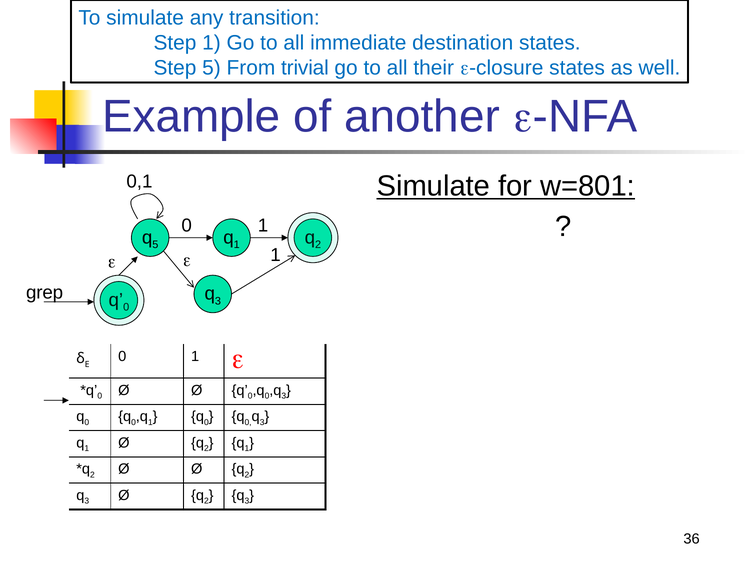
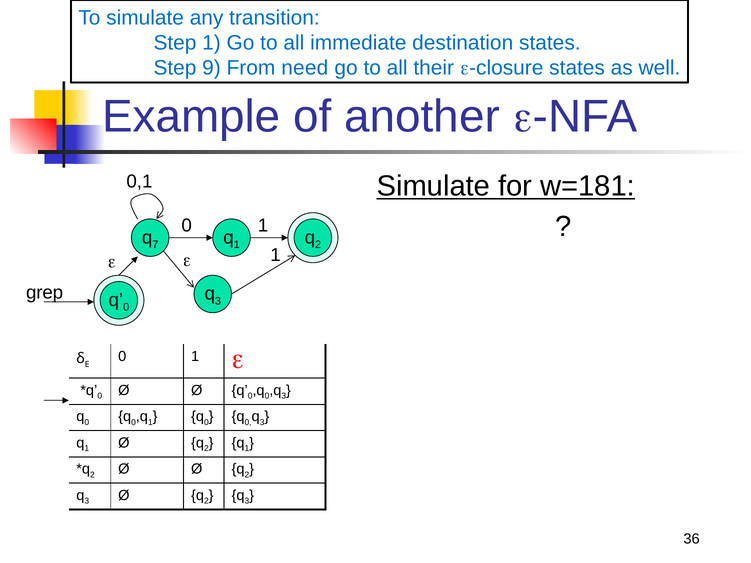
Step 5: 5 -> 9
trivial: trivial -> need
w=801: w=801 -> w=181
5 at (155, 245): 5 -> 7
